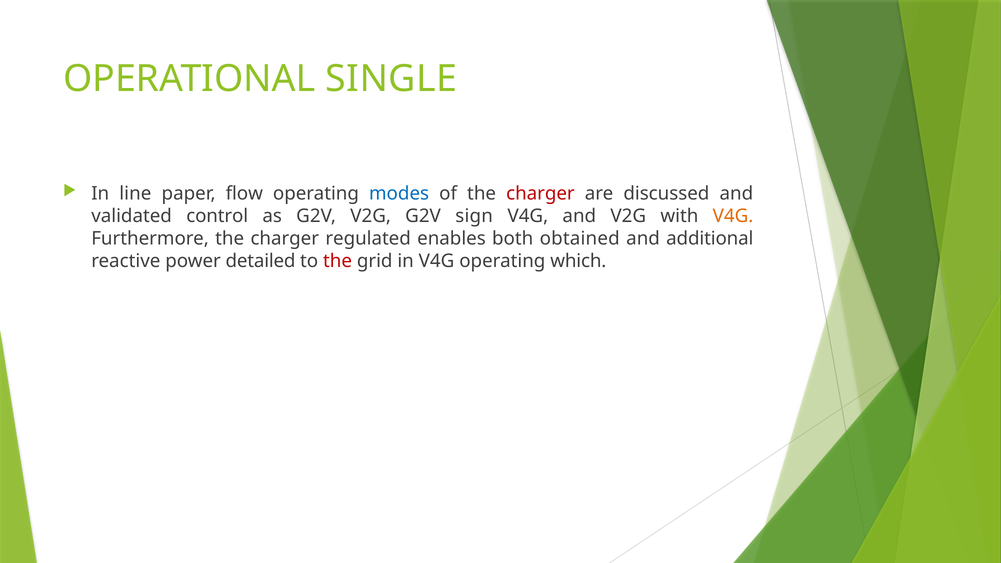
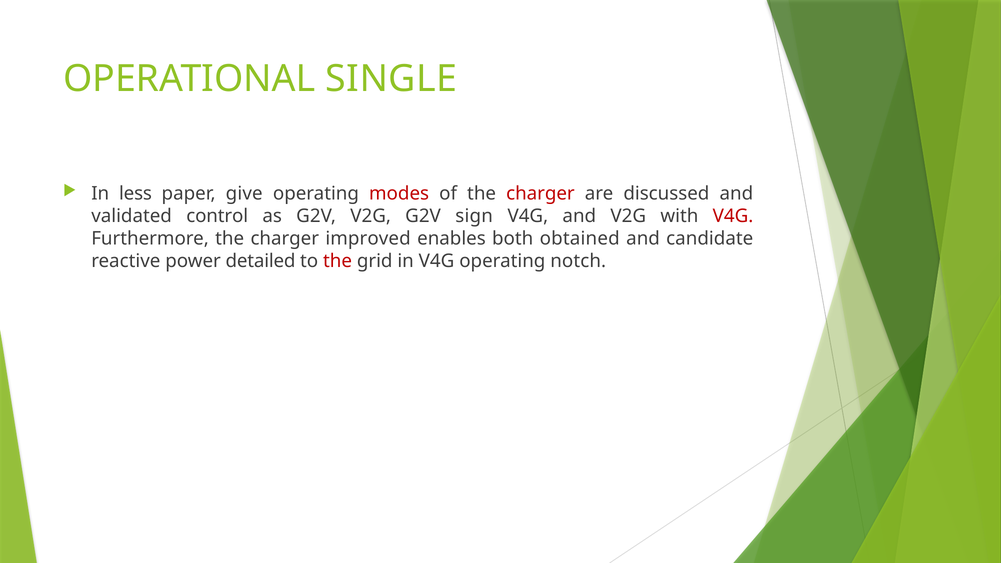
line: line -> less
flow: flow -> give
modes colour: blue -> red
V4G at (733, 216) colour: orange -> red
regulated: regulated -> improved
additional: additional -> candidate
which: which -> notch
